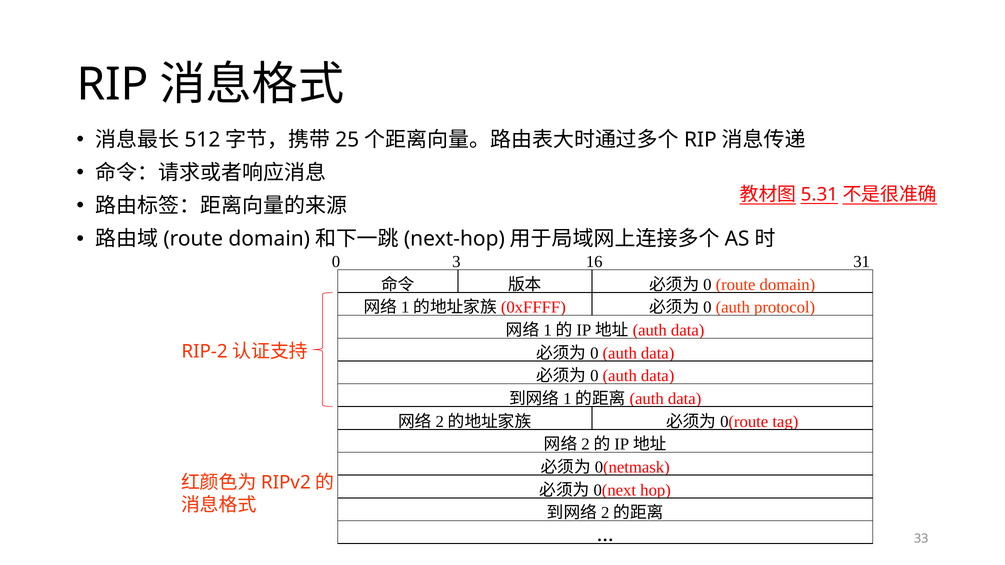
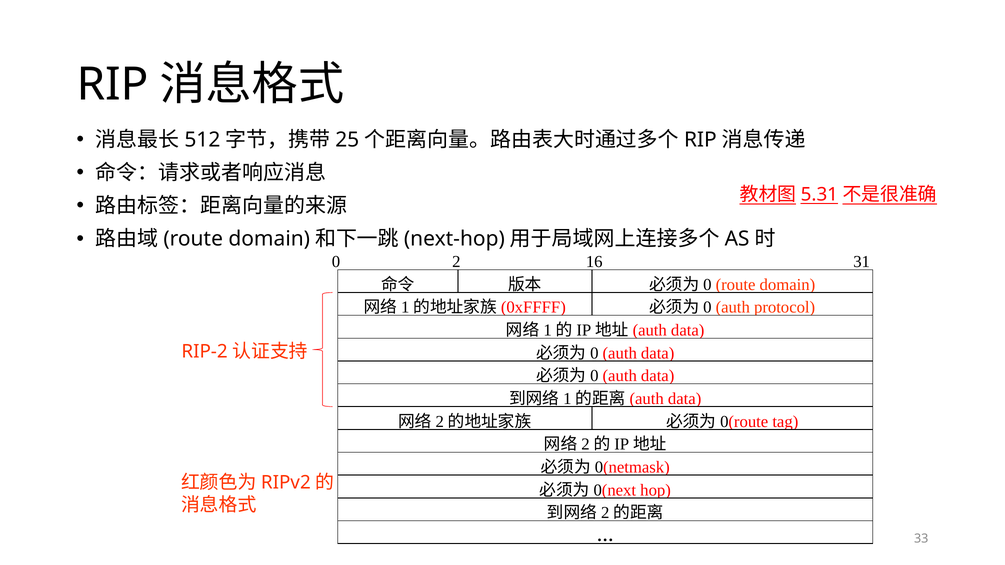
3: 3 -> 2
